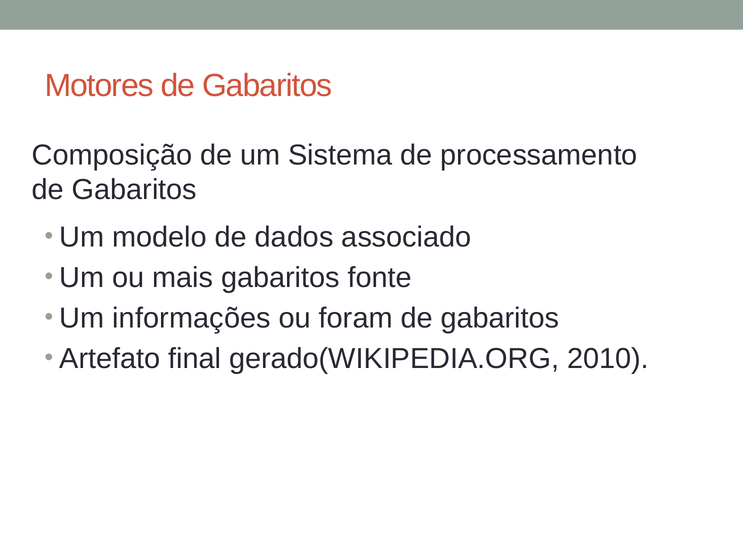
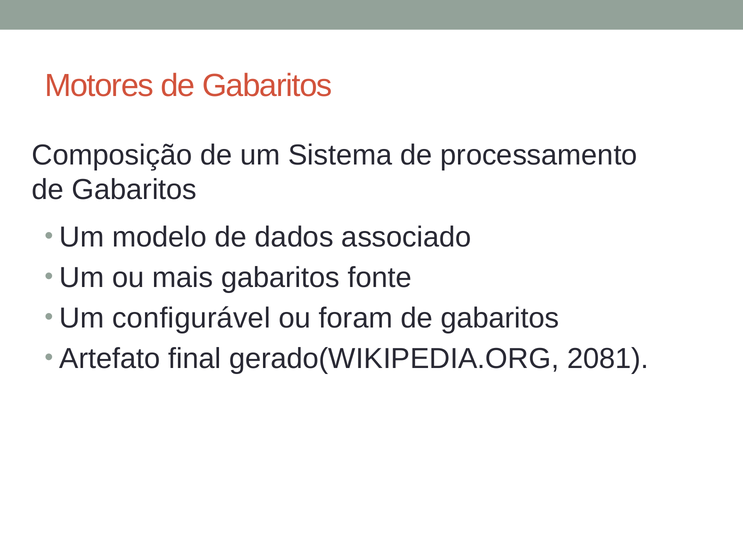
informações: informações -> configurável
2010: 2010 -> 2081
